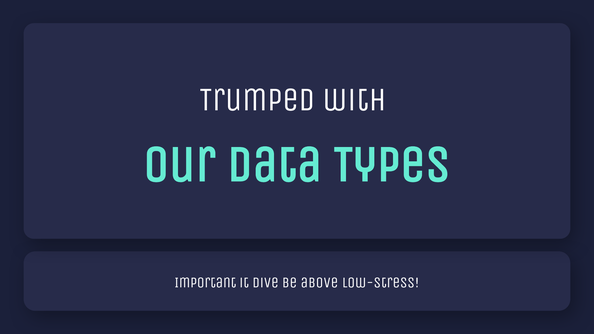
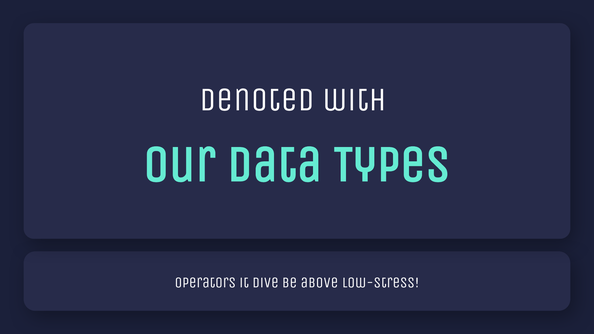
Trumped: Trumped -> Denoted
Important: Important -> Operators
